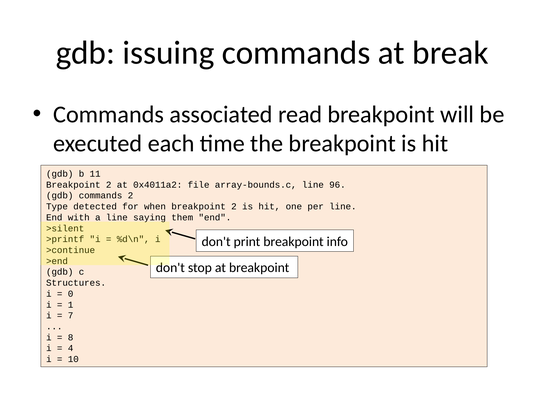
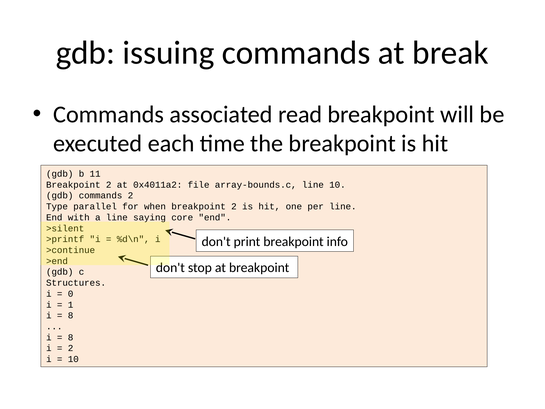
line 96: 96 -> 10
detected: detected -> parallel
them: them -> core
7 at (71, 315): 7 -> 8
4 at (71, 348): 4 -> 2
